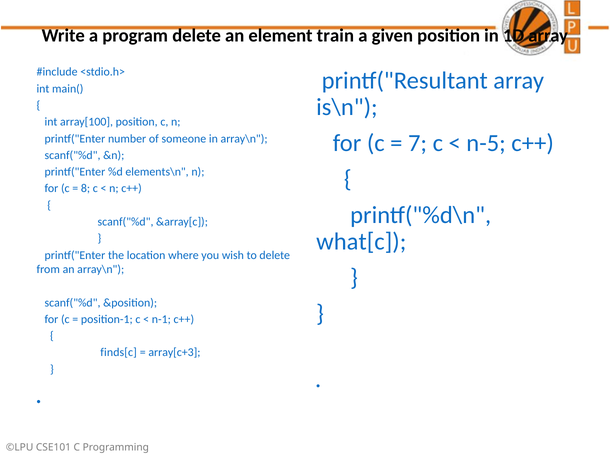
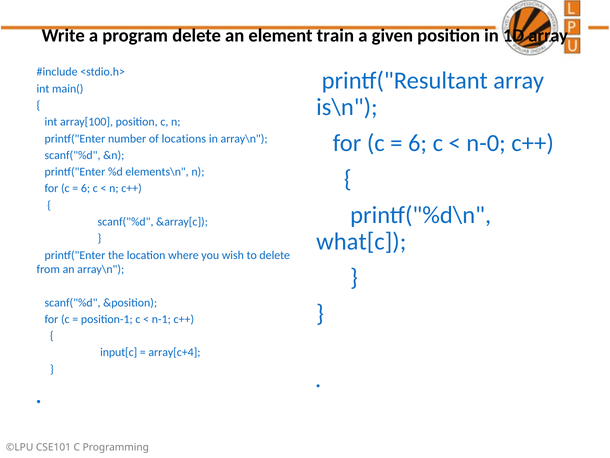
7 at (418, 143): 7 -> 6
n-5: n-5 -> n-0
someone: someone -> locations
8 at (86, 188): 8 -> 6
finds[c: finds[c -> input[c
array[c+3: array[c+3 -> array[c+4
